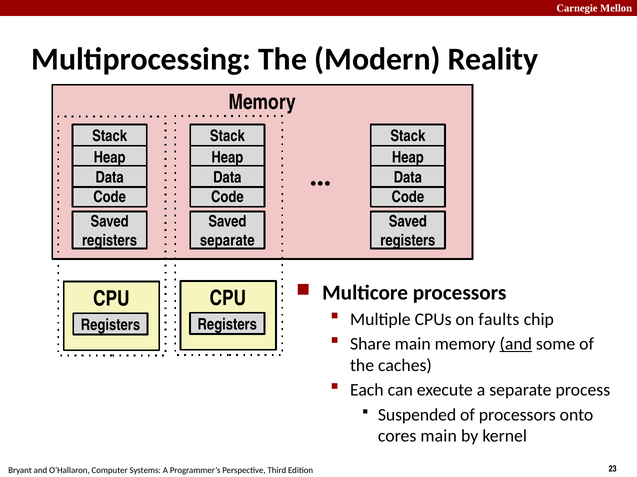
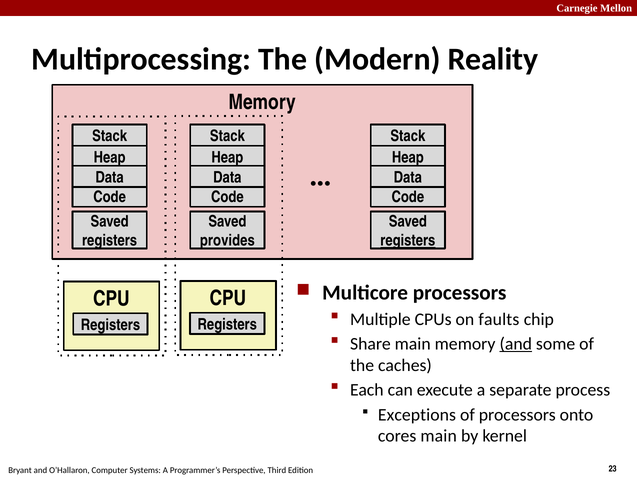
separate at (227, 241): separate -> provides
registers at (408, 241) underline: none -> present
Suspended: Suspended -> Exceptions
